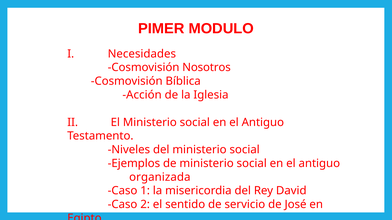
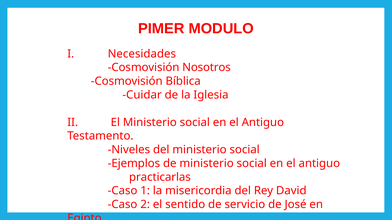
Acción: Acción -> Cuidar
organizada: organizada -> practicarlas
